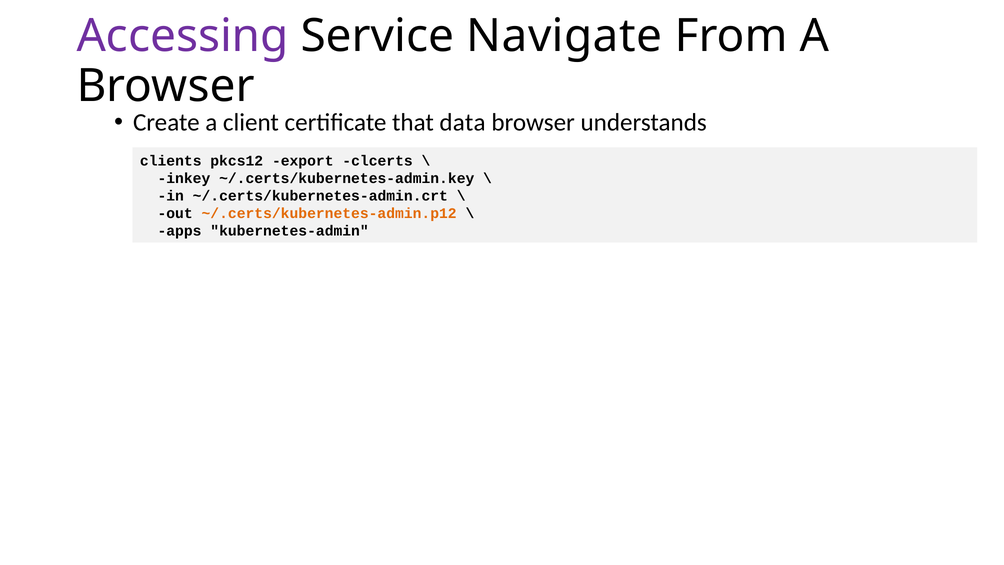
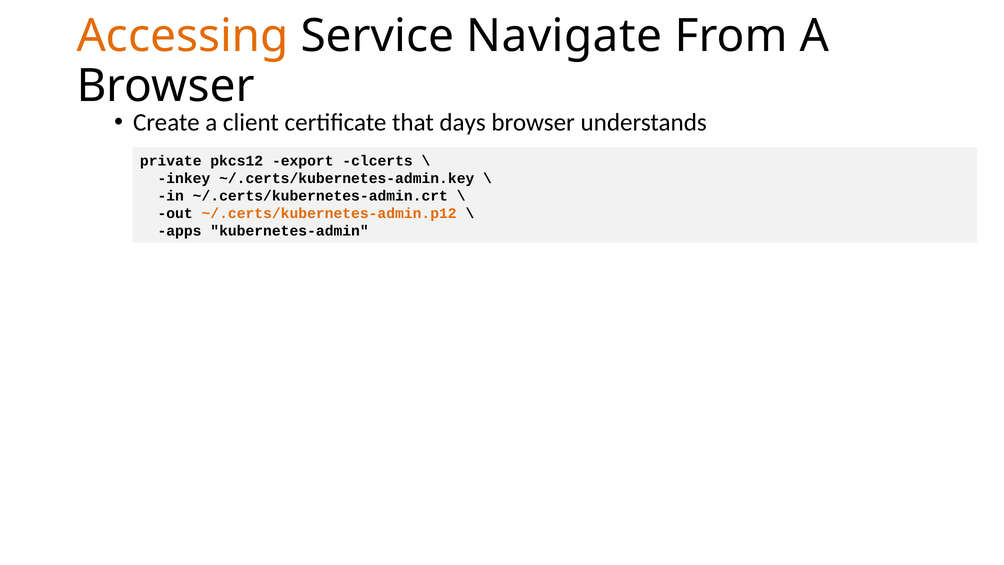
Accessing colour: purple -> orange
data: data -> days
clients: clients -> private
